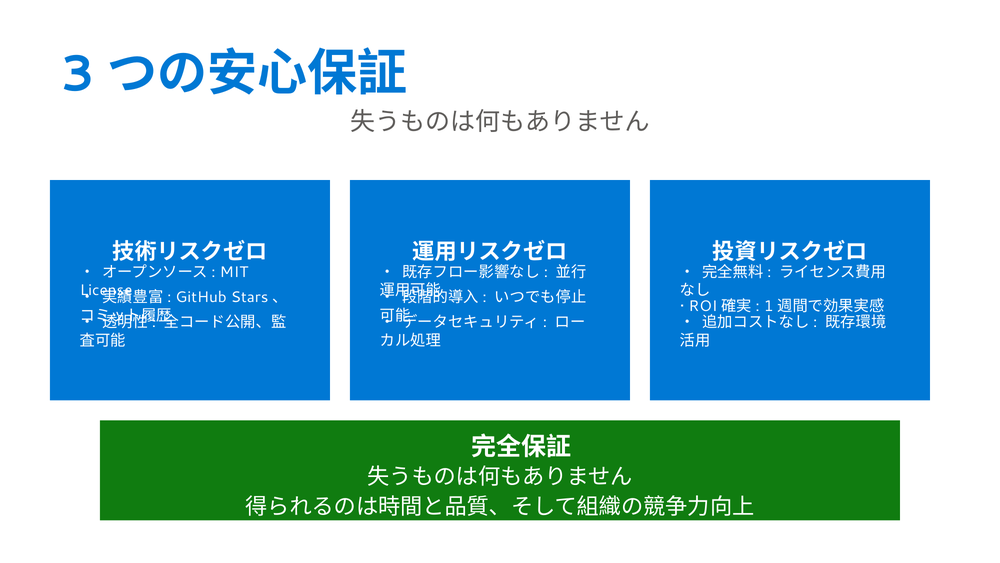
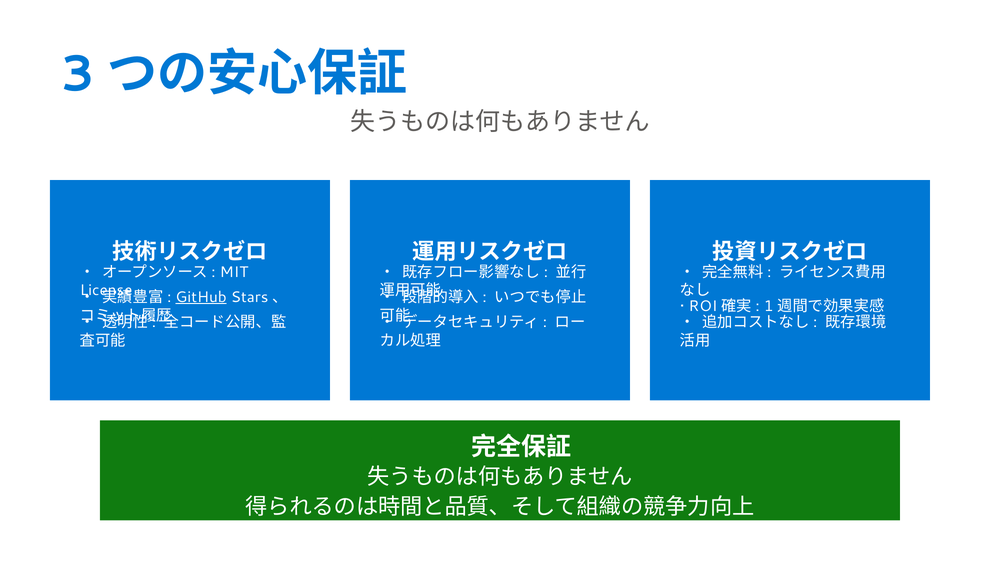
GitHub underline: none -> present
